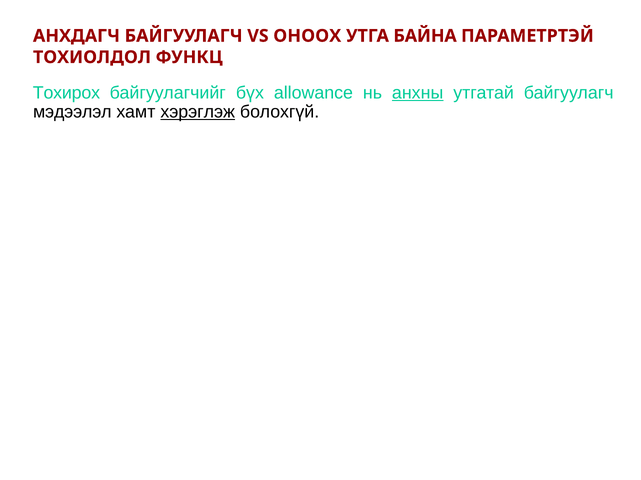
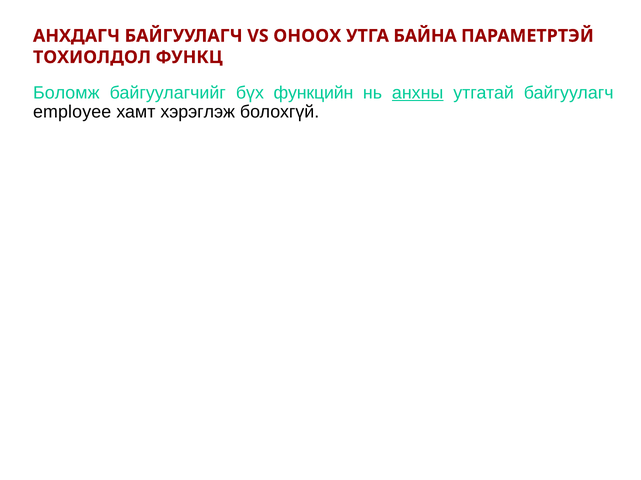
Тохирох: Тохирох -> Боломж
allowance: allowance -> функцийн
мэдээлэл: мэдээлэл -> employee
хэрэглэж underline: present -> none
